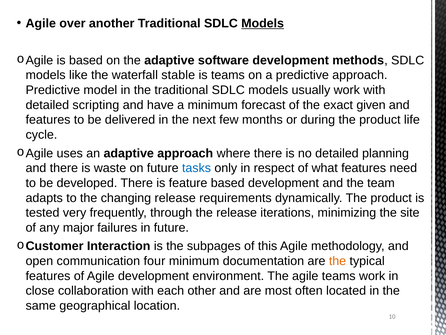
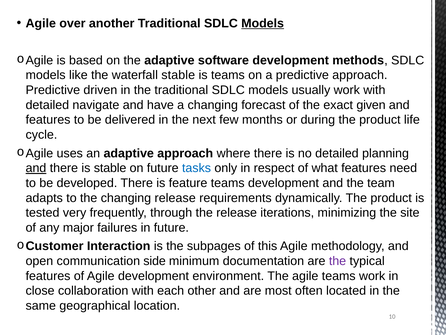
model: model -> driven
scripting: scripting -> navigate
a minimum: minimum -> changing
and at (36, 168) underline: none -> present
is waste: waste -> stable
feature based: based -> teams
four: four -> side
the at (338, 261) colour: orange -> purple
